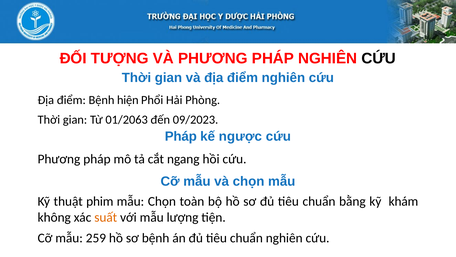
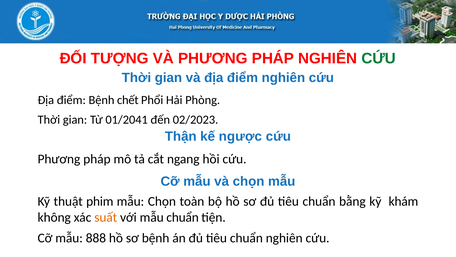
CỨU at (379, 58) colour: black -> green
hiện: hiện -> chết
01/2063: 01/2063 -> 01/2041
09/2023: 09/2023 -> 02/2023
Pháp at (181, 136): Pháp -> Thận
mẫu lượng: lượng -> chuẩn
259: 259 -> 888
